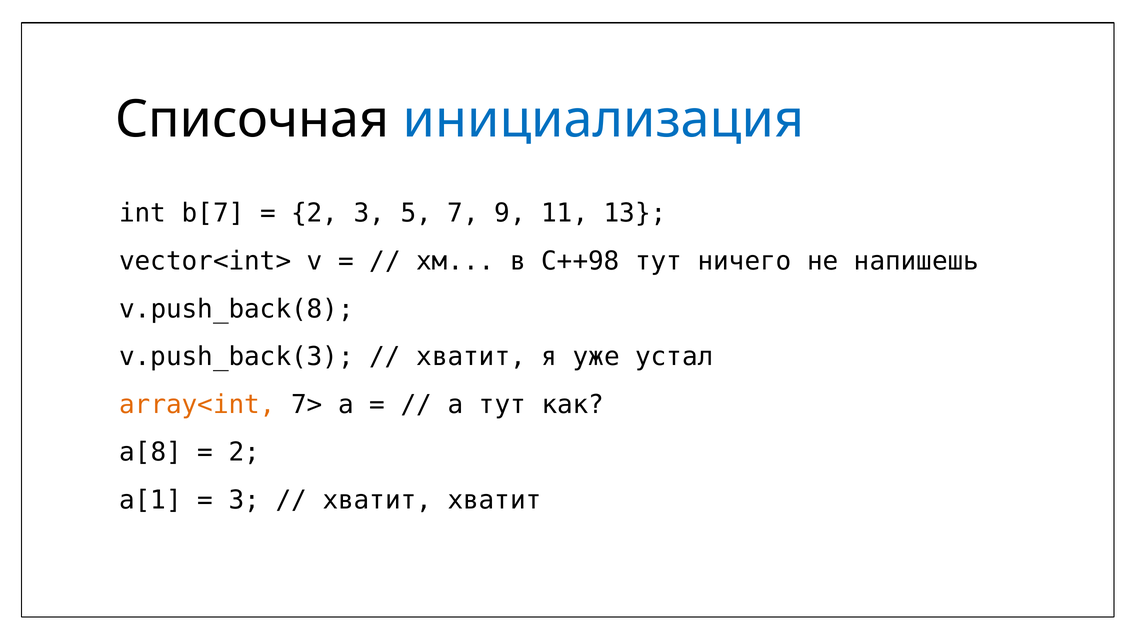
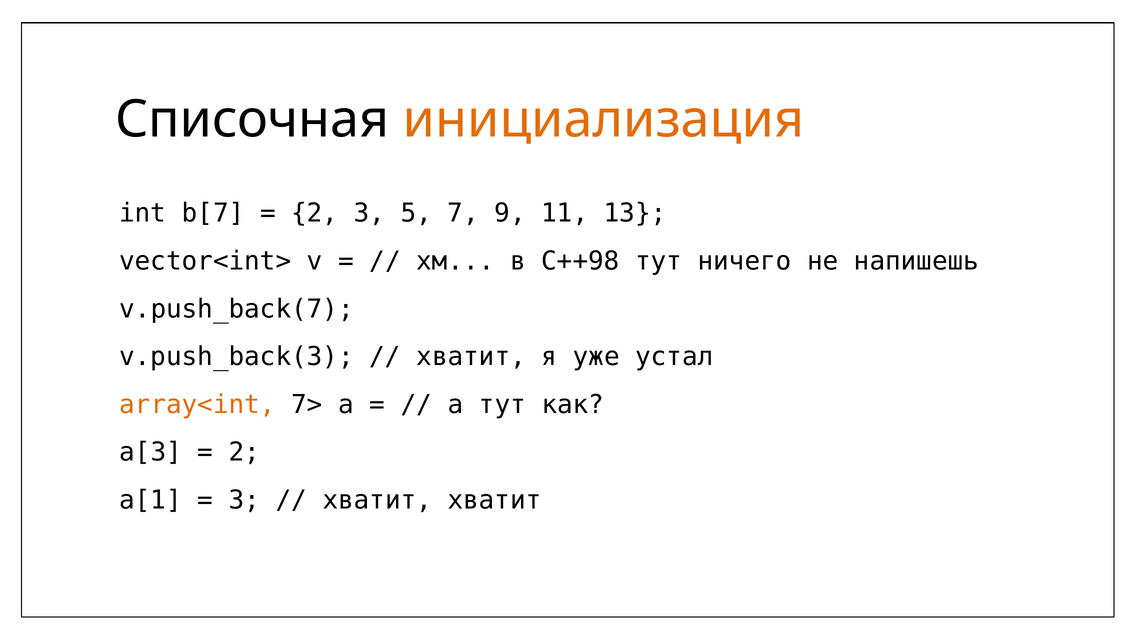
инициализация colour: blue -> orange
v.push_back(8: v.push_back(8 -> v.push_back(7
a[8: a[8 -> a[3
